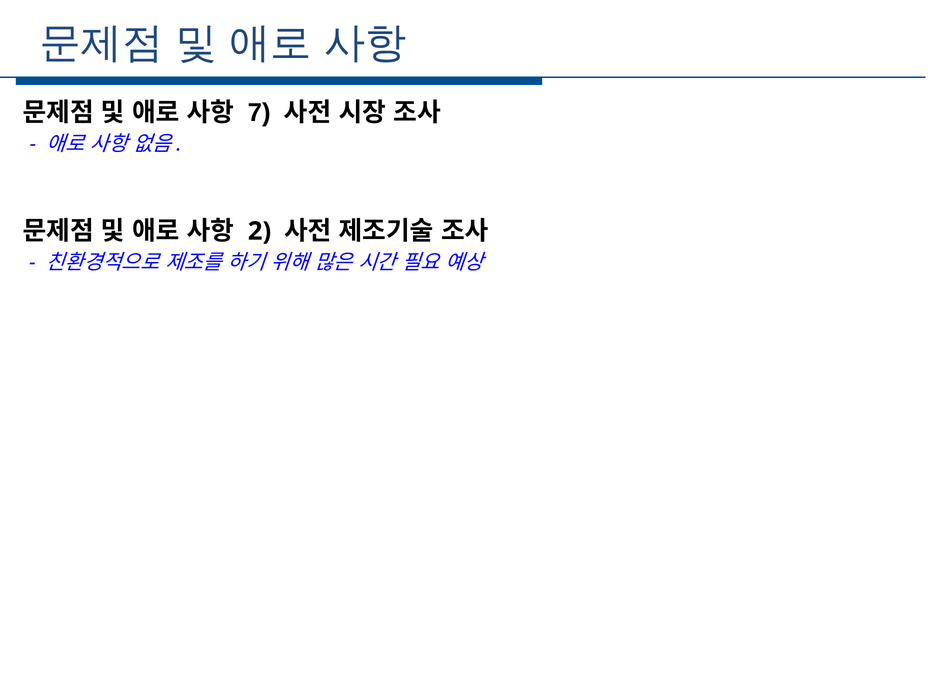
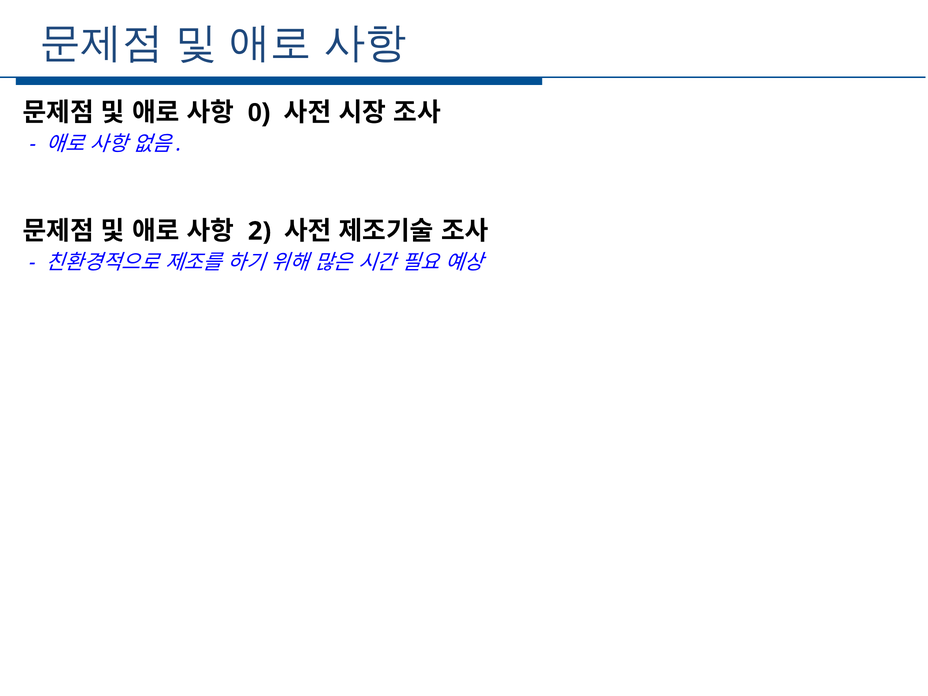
7: 7 -> 0
